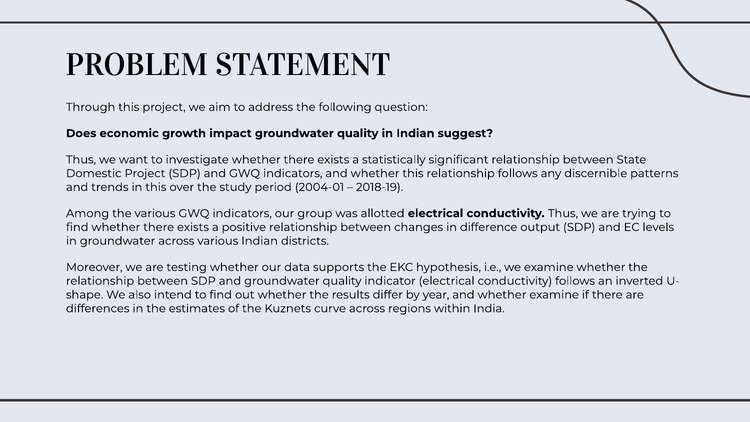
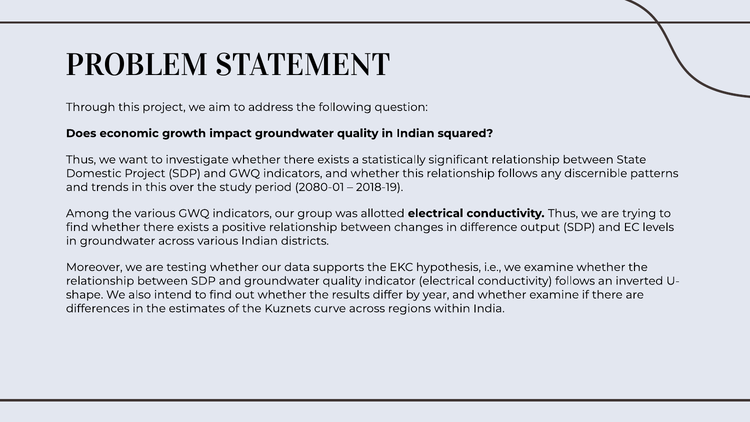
suggest: suggest -> squared
2004-01: 2004-01 -> 2080-01
